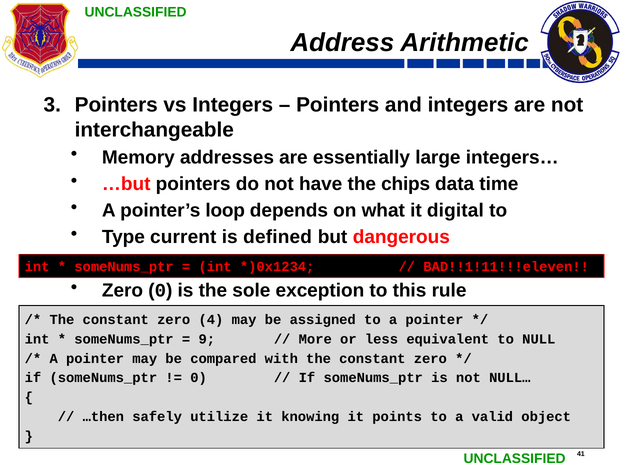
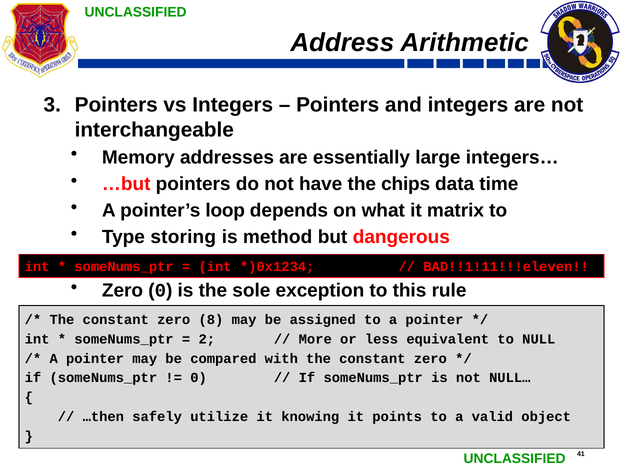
digital: digital -> matrix
current: current -> storing
defined: defined -> method
4: 4 -> 8
9: 9 -> 2
